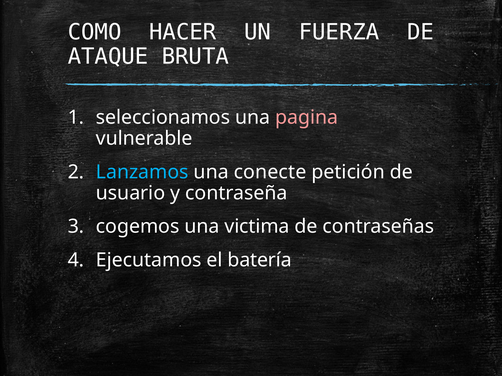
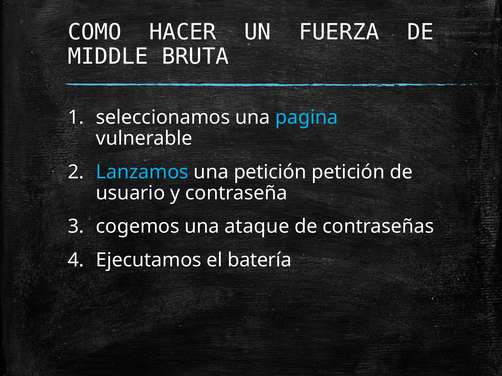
ATAQUE: ATAQUE -> MIDDLE
pagina colour: pink -> light blue
una conecte: conecte -> petición
victima: victima -> ataque
